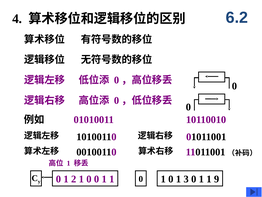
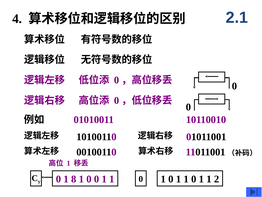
6.2: 6.2 -> 2.1
2: 2 -> 8
3 at (186, 179): 3 -> 1
9: 9 -> 2
